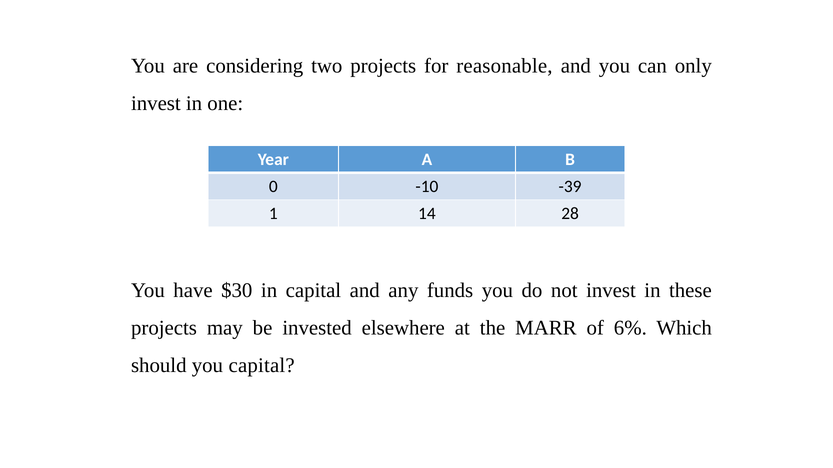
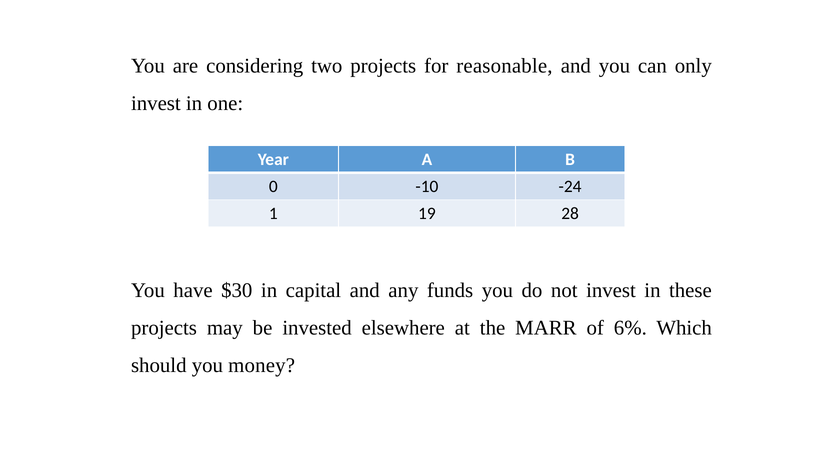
-39: -39 -> -24
14: 14 -> 19
you capital: capital -> money
